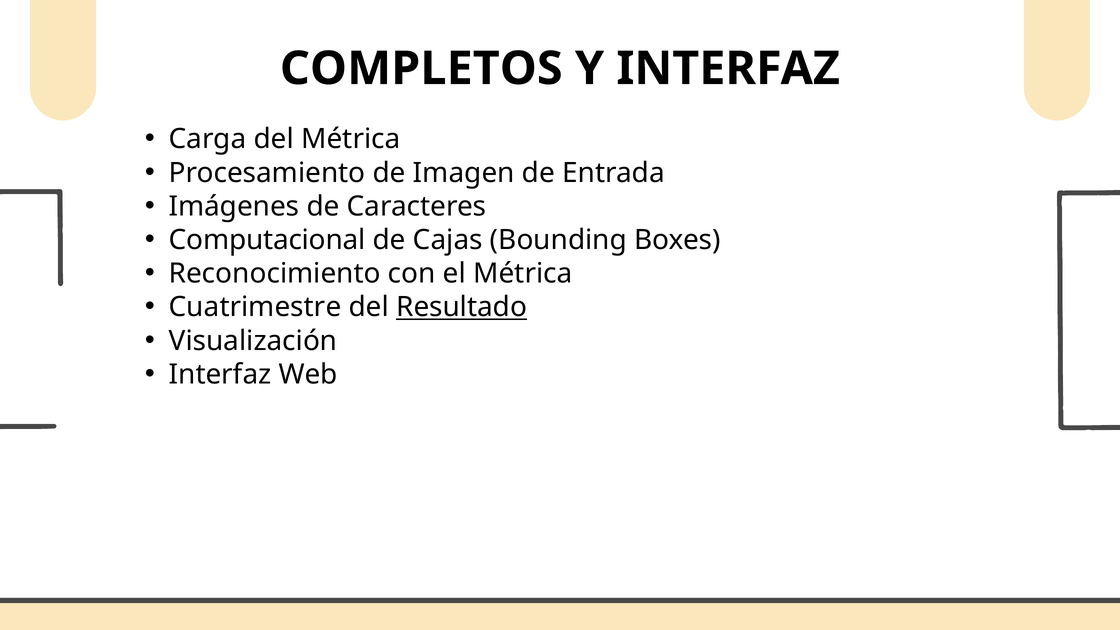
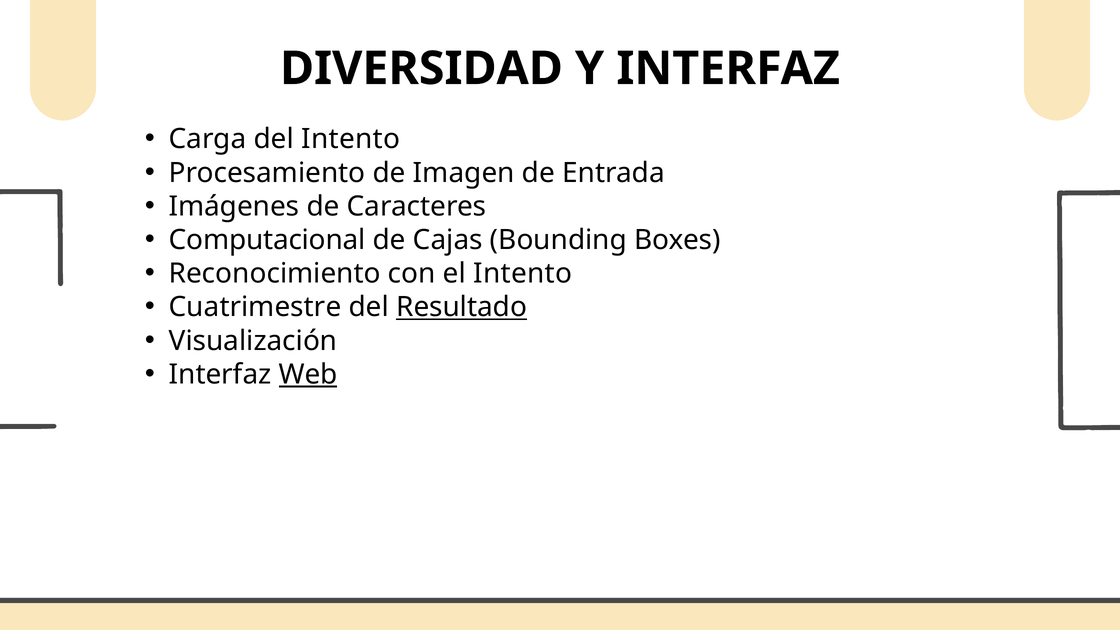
COMPLETOS: COMPLETOS -> DIVERSIDAD
del Métrica: Métrica -> Intento
el Métrica: Métrica -> Intento
Web underline: none -> present
